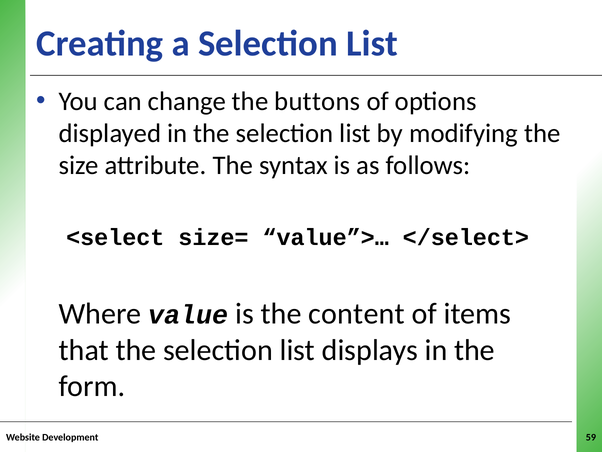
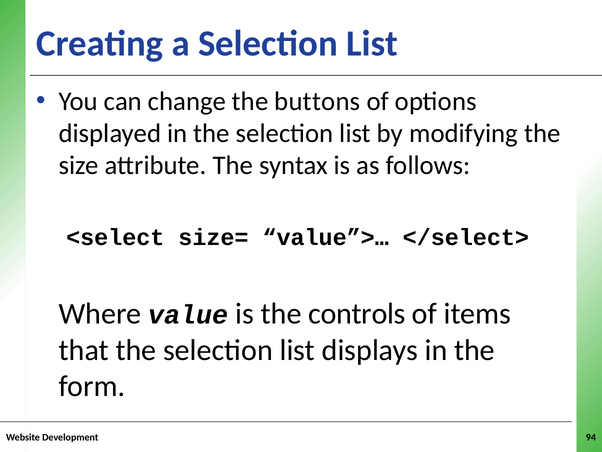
content: content -> controls
59: 59 -> 94
